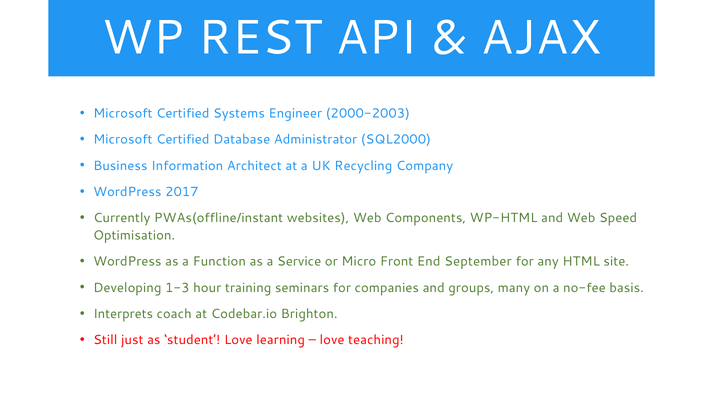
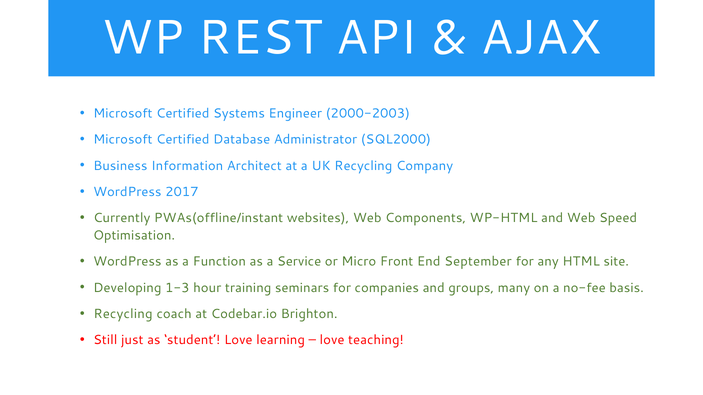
Interprets at (123, 314): Interprets -> Recycling
